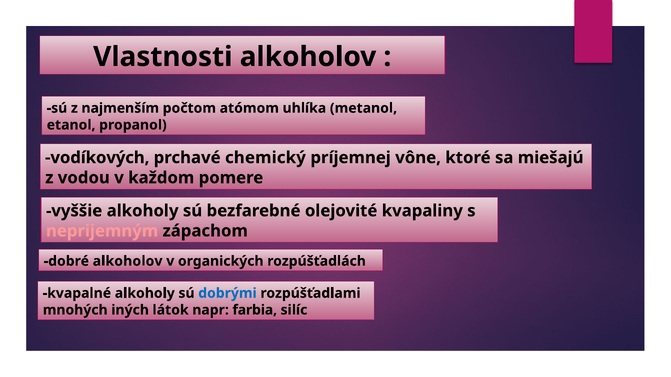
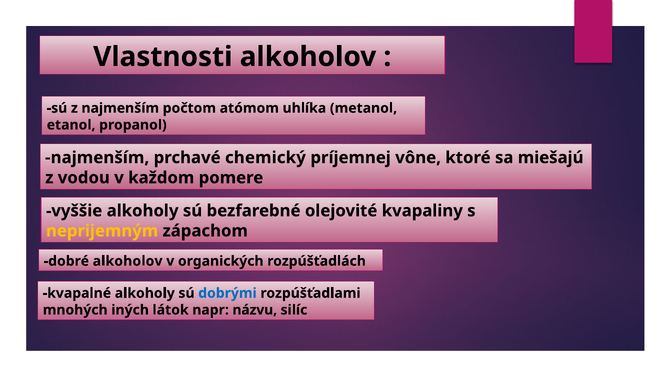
vodíkových at (97, 158): vodíkových -> najmenším
neprijemným colour: pink -> yellow
farbia: farbia -> názvu
